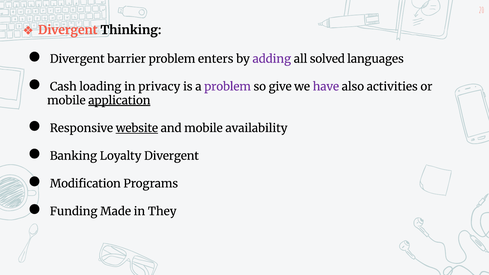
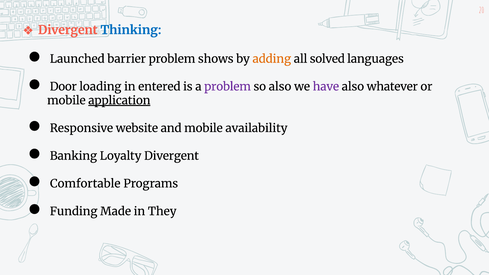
Thinking colour: black -> blue
Divergent at (77, 59): Divergent -> Launched
enters: enters -> shows
adding colour: purple -> orange
Cash: Cash -> Door
privacy: privacy -> entered
so give: give -> also
activities: activities -> whatever
website underline: present -> none
Modification: Modification -> Comfortable
